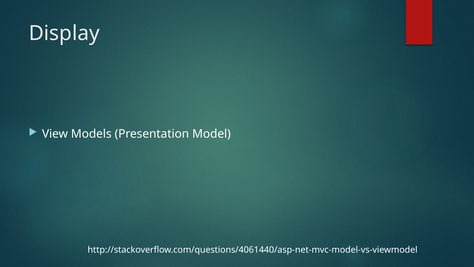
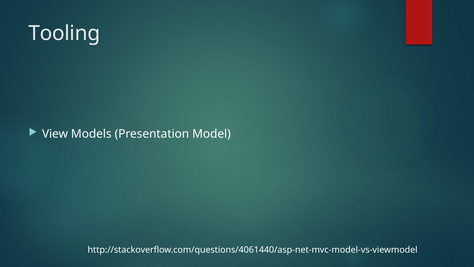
Display: Display -> Tooling
